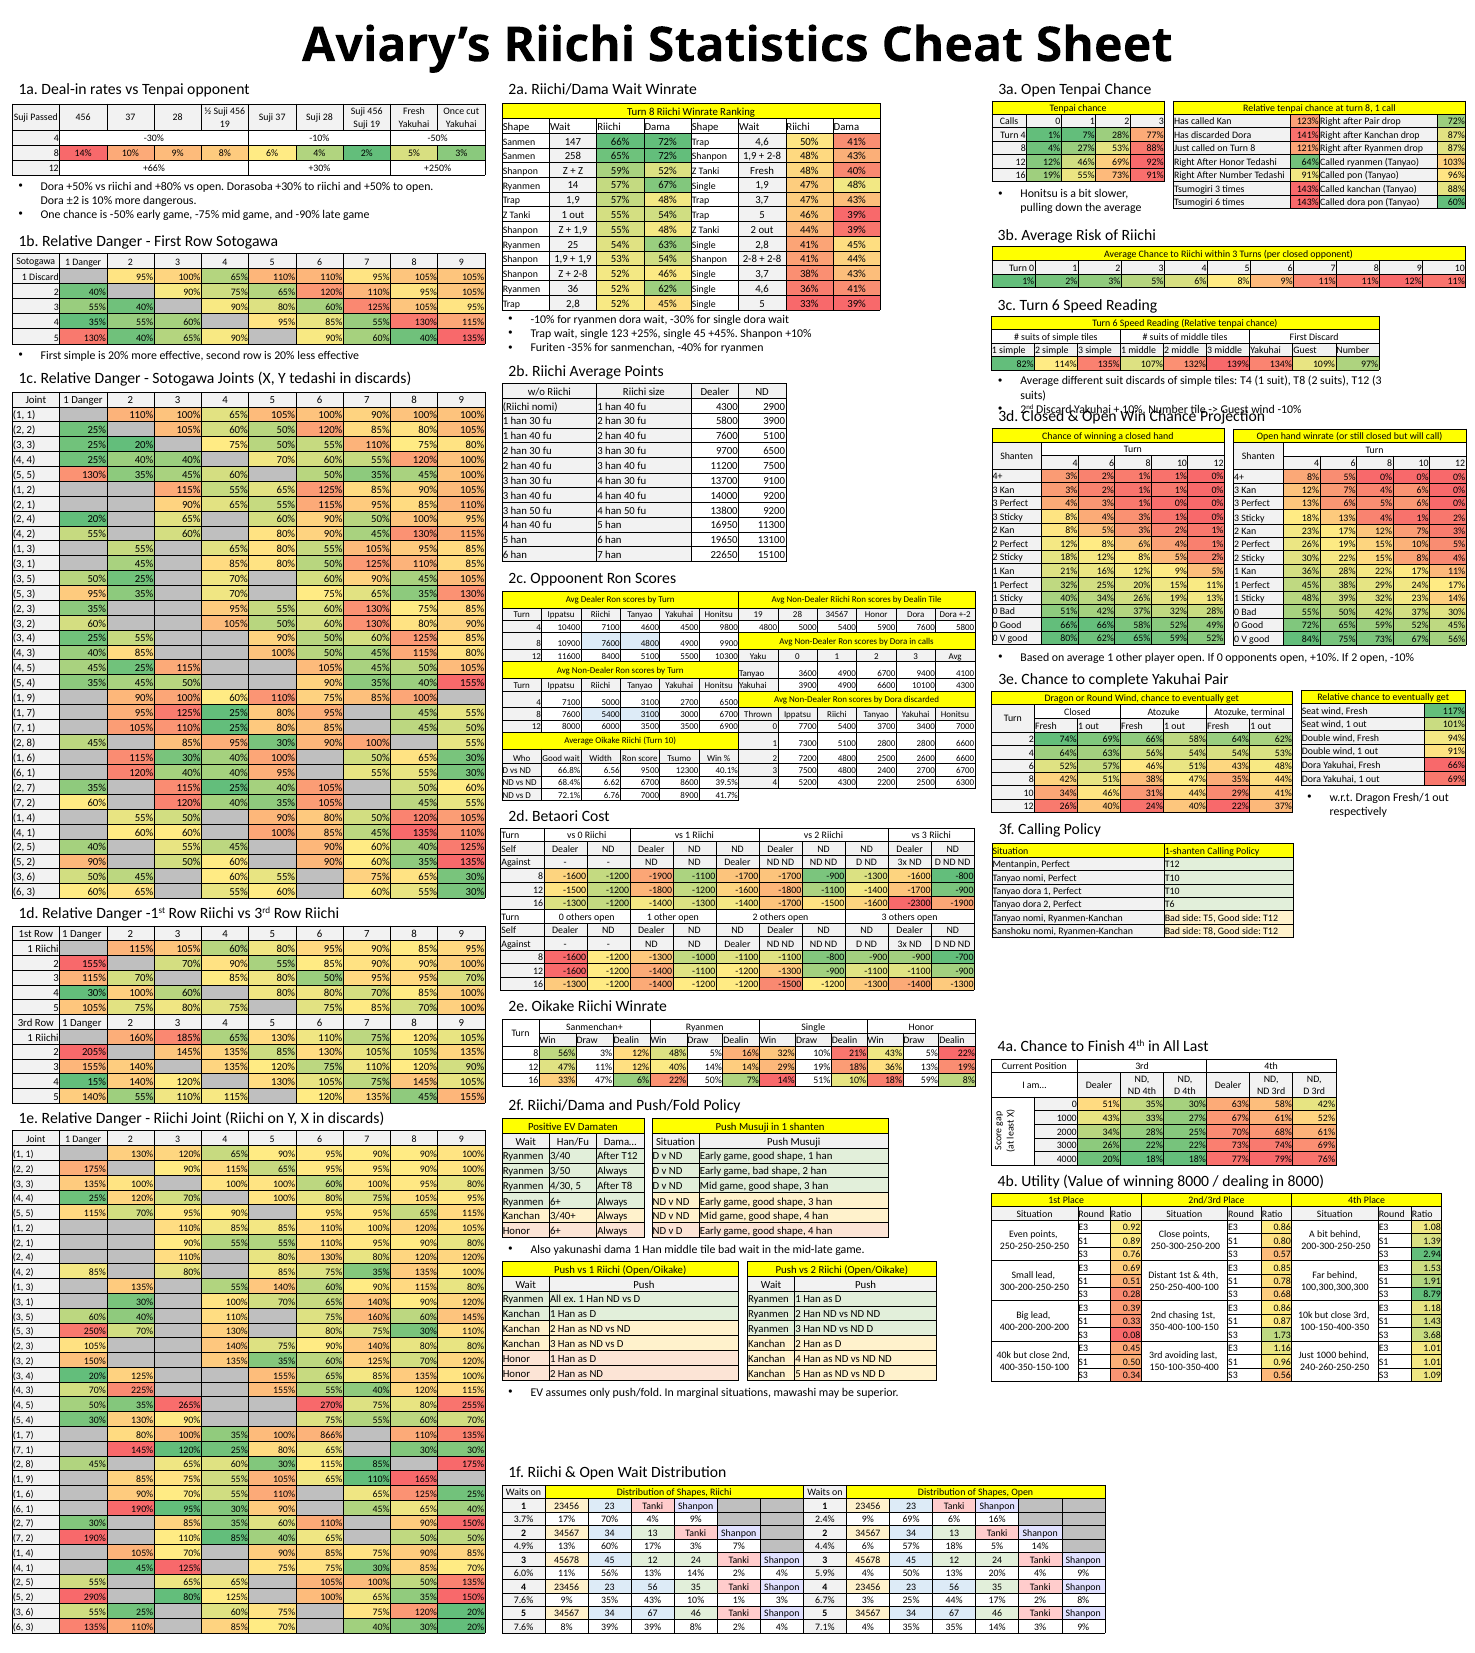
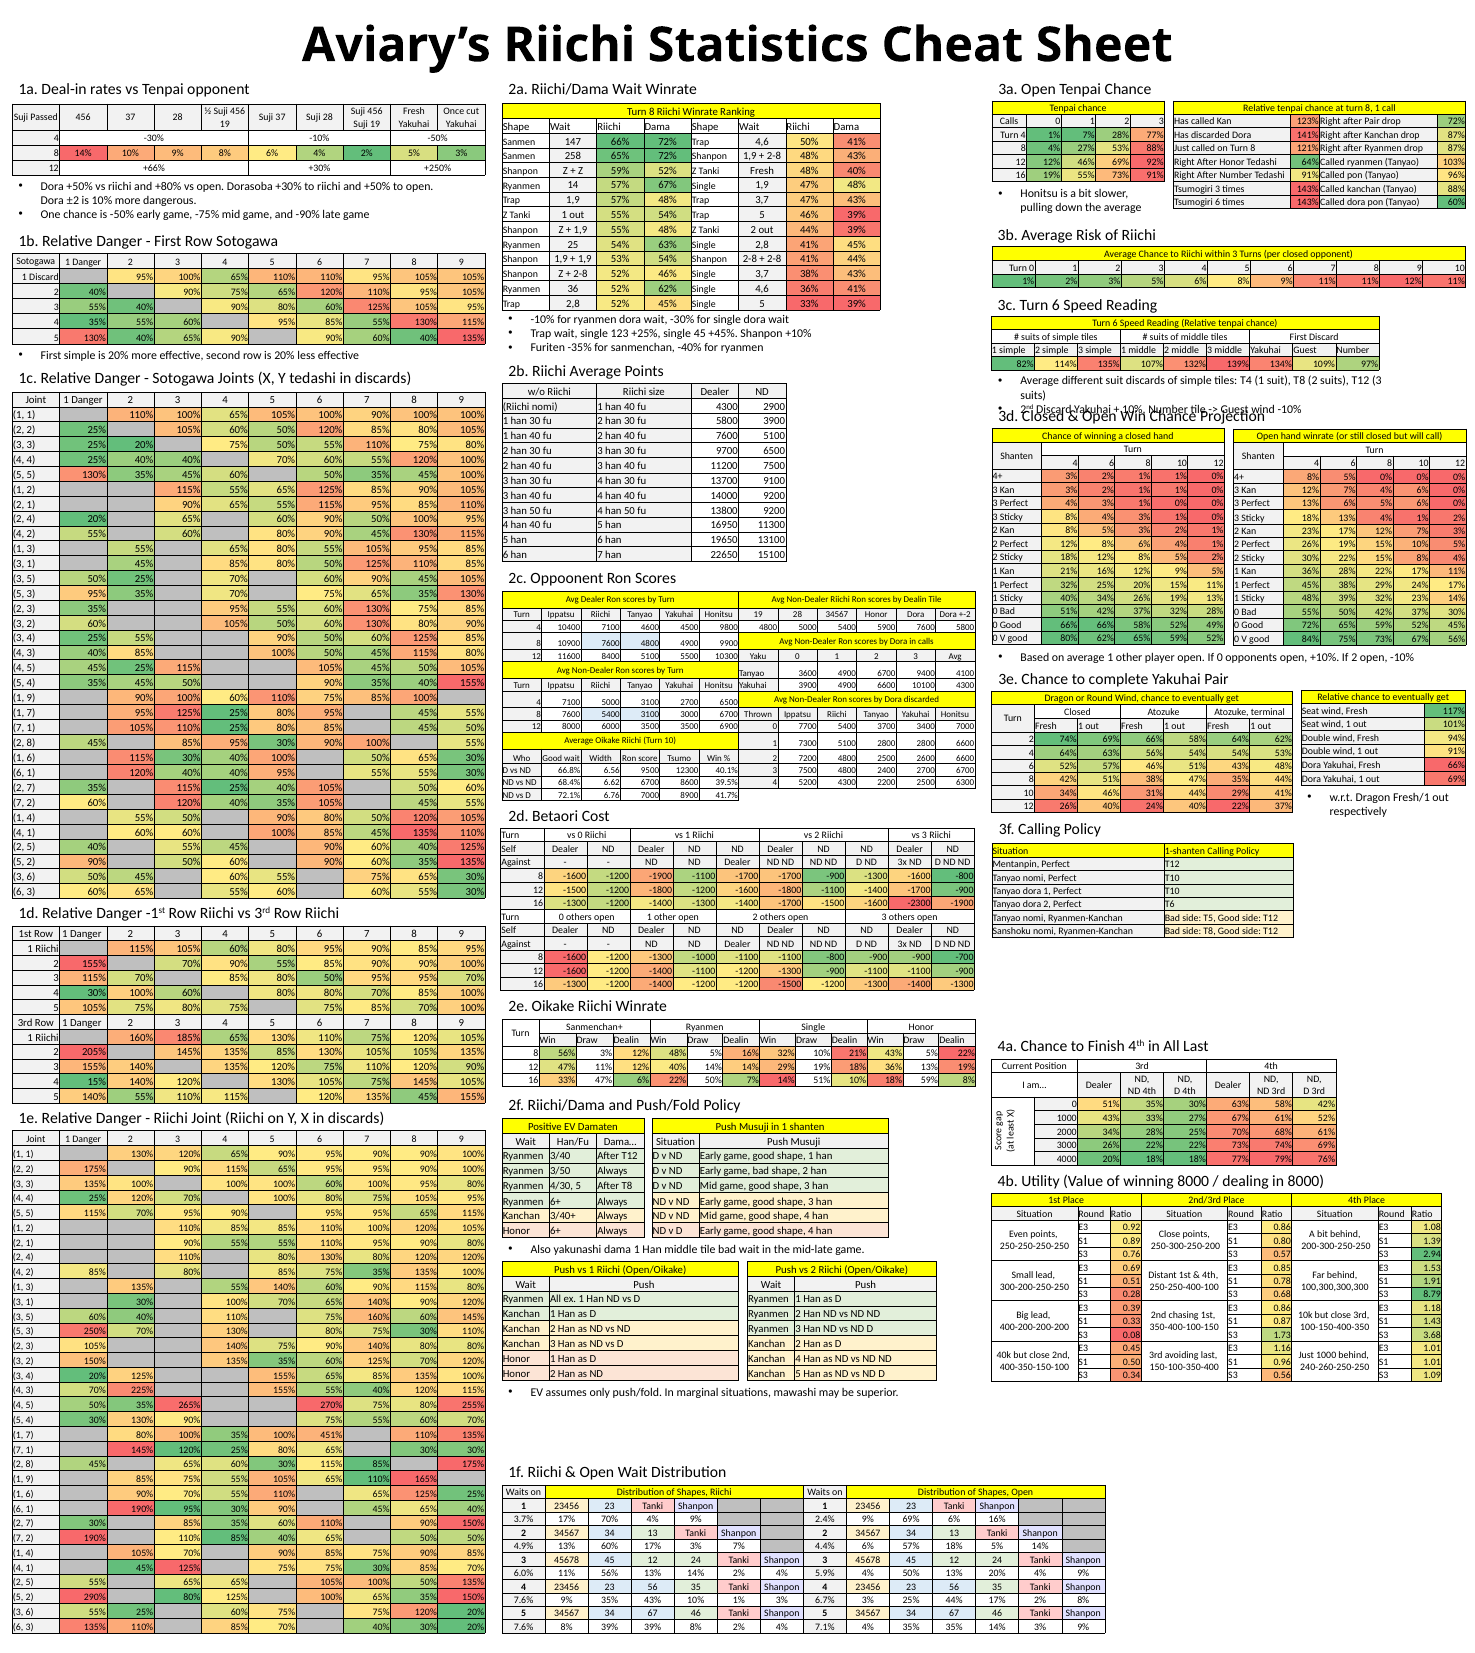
866%: 866% -> 451%
